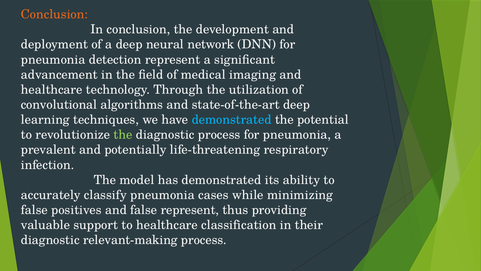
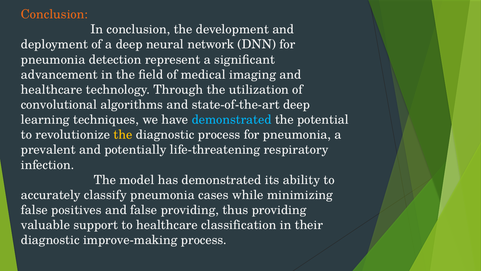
the at (123, 135) colour: light green -> yellow
false represent: represent -> providing
relevant-making: relevant-making -> improve-making
